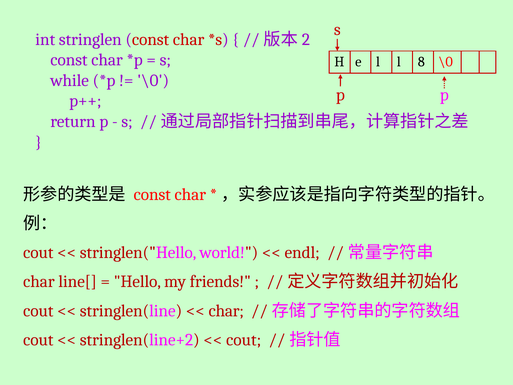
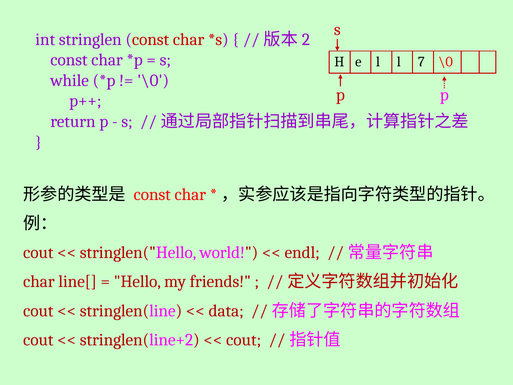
8: 8 -> 7
char at (226, 310): char -> data
